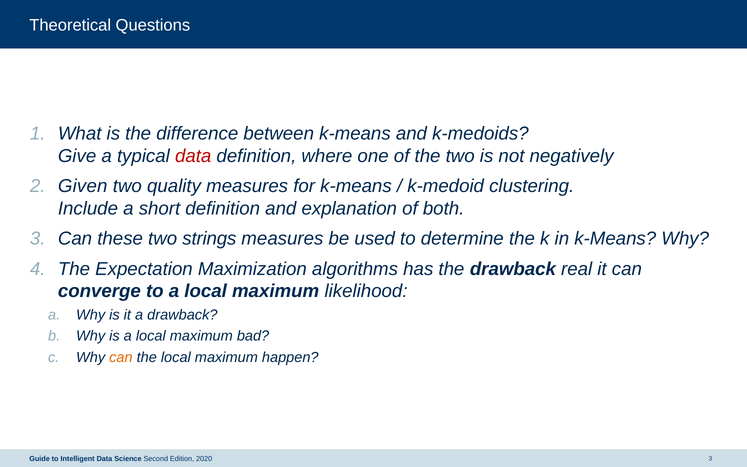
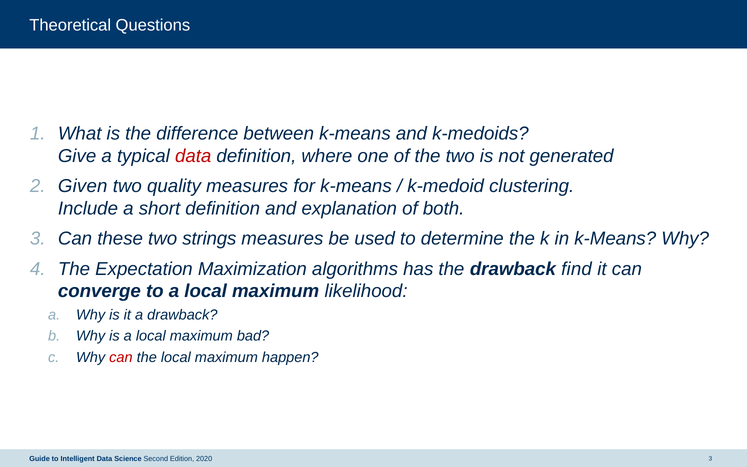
negatively: negatively -> generated
real: real -> find
can at (121, 357) colour: orange -> red
